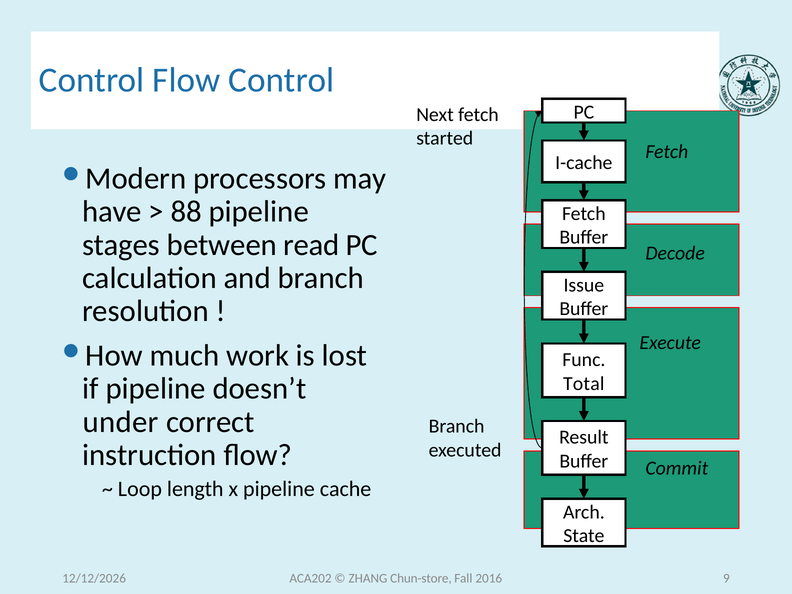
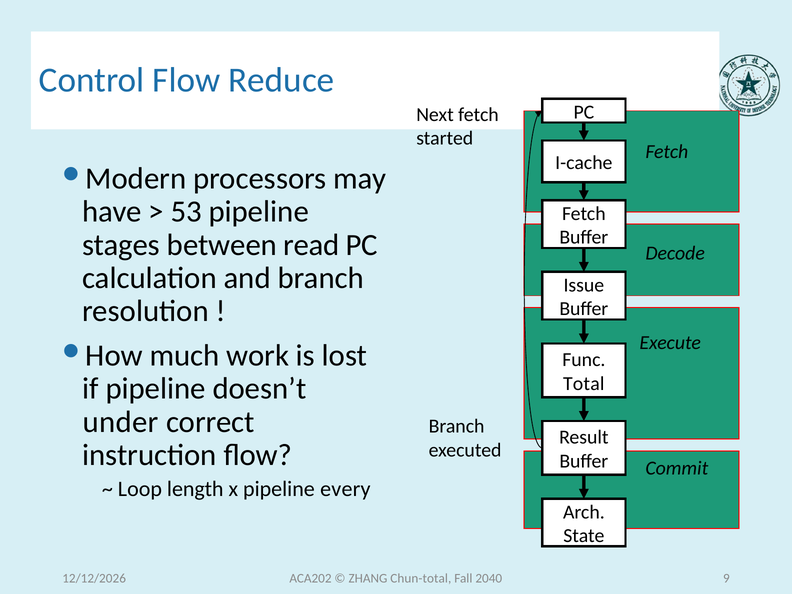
Flow Control: Control -> Reduce
88: 88 -> 53
cache: cache -> every
Chun-store: Chun-store -> Chun-total
2016: 2016 -> 2040
